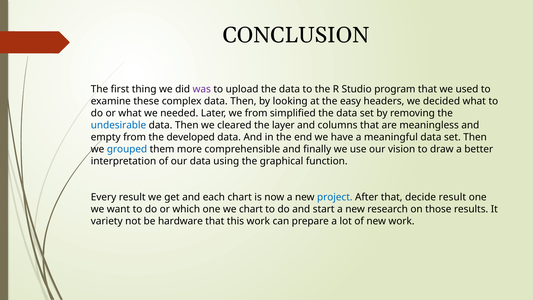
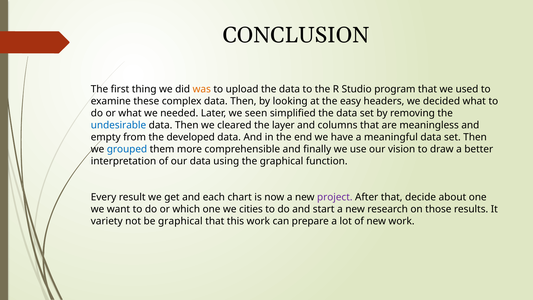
was colour: purple -> orange
we from: from -> seen
project colour: blue -> purple
decide result: result -> about
we chart: chart -> cities
be hardware: hardware -> graphical
